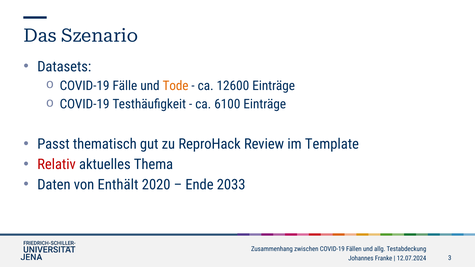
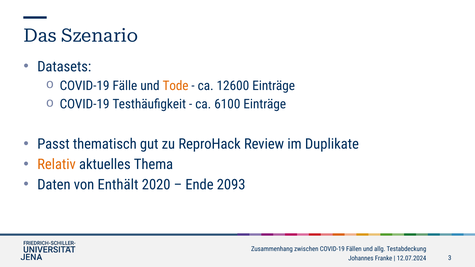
Template: Template -> Duplikate
Relativ colour: red -> orange
2033: 2033 -> 2093
